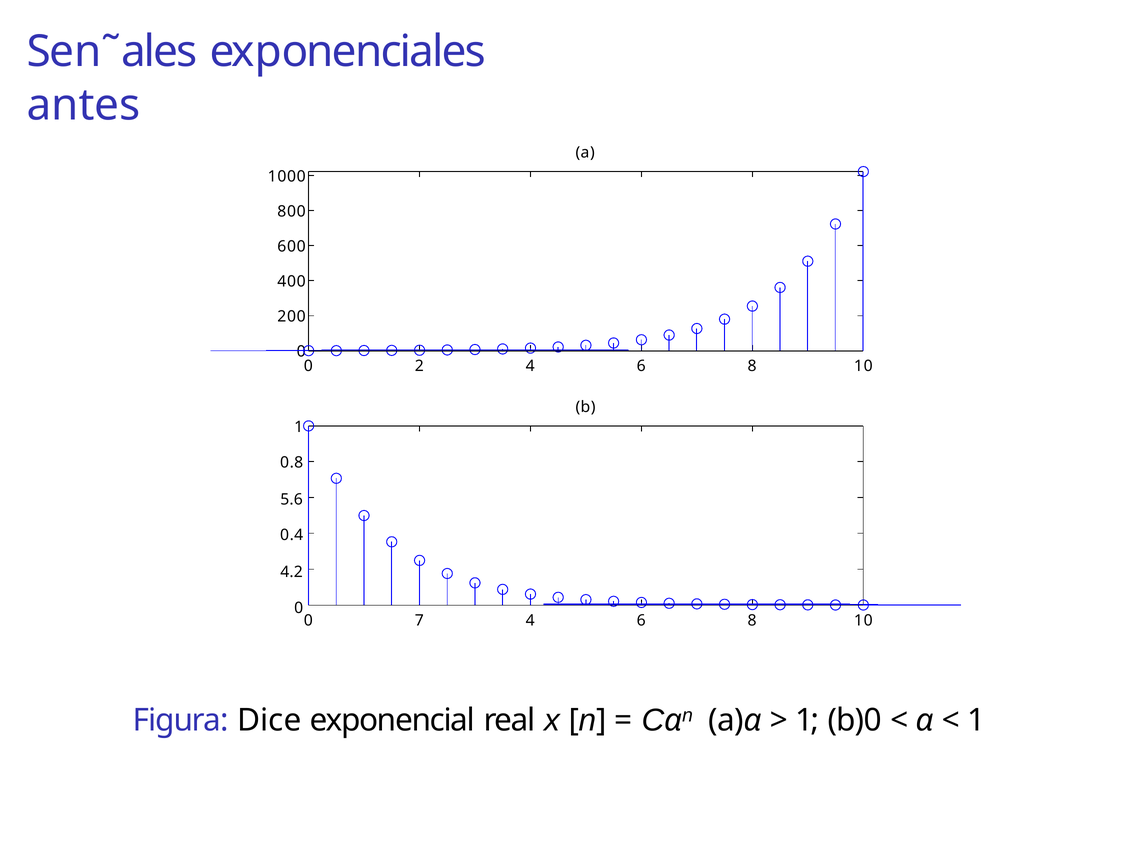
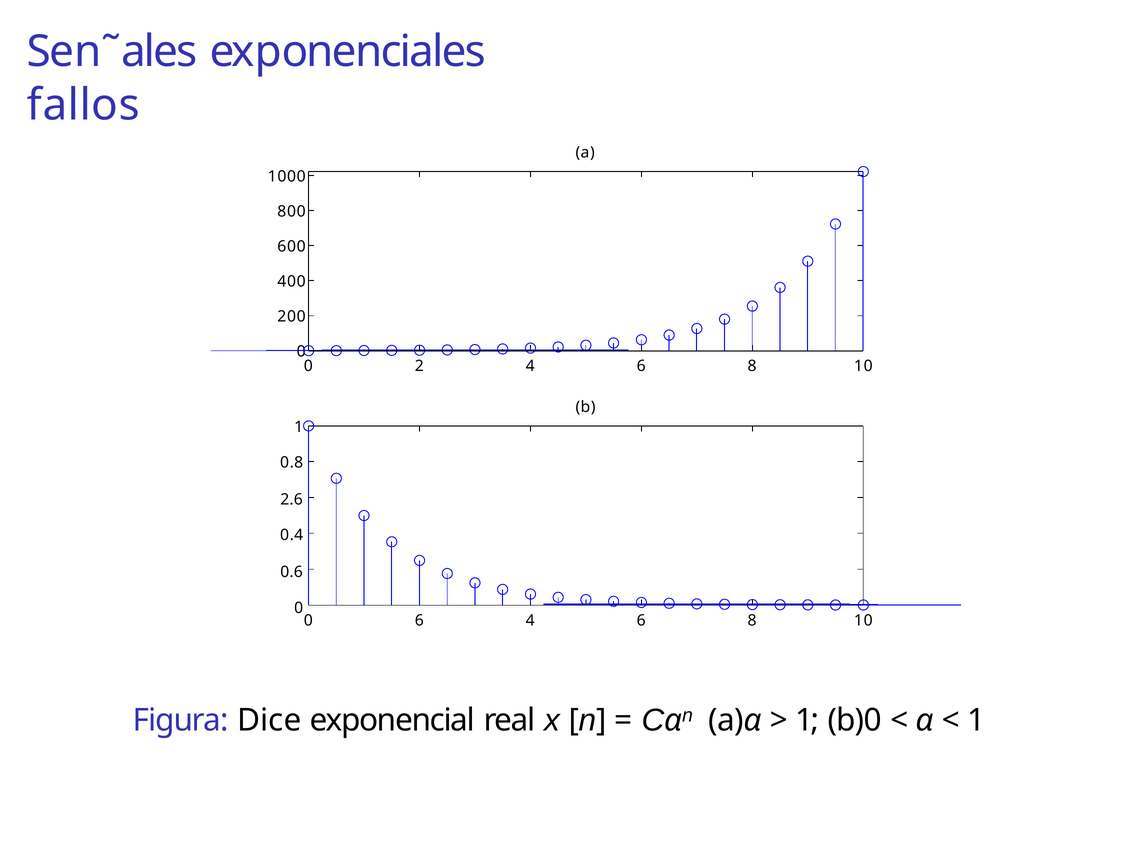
antes: antes -> fallos
5.6: 5.6 -> 2.6
4.2: 4.2 -> 0.6
0 7: 7 -> 6
